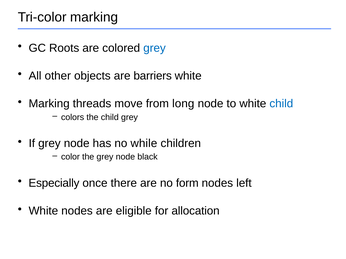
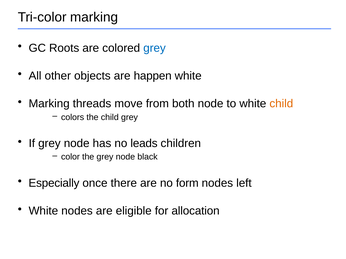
barriers: barriers -> happen
long: long -> both
child at (281, 104) colour: blue -> orange
while: while -> leads
